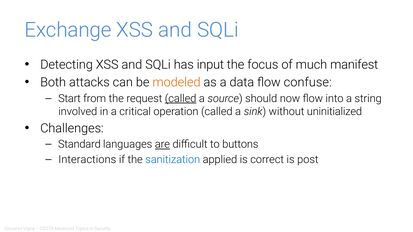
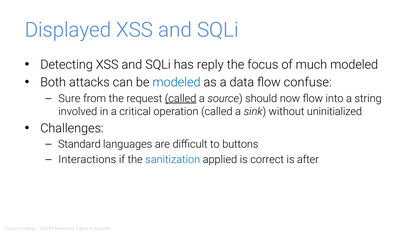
Exchange: Exchange -> Displayed
input: input -> reply
much manifest: manifest -> modeled
modeled at (177, 82) colour: orange -> blue
Start: Start -> Sure
are underline: present -> none
post: post -> after
